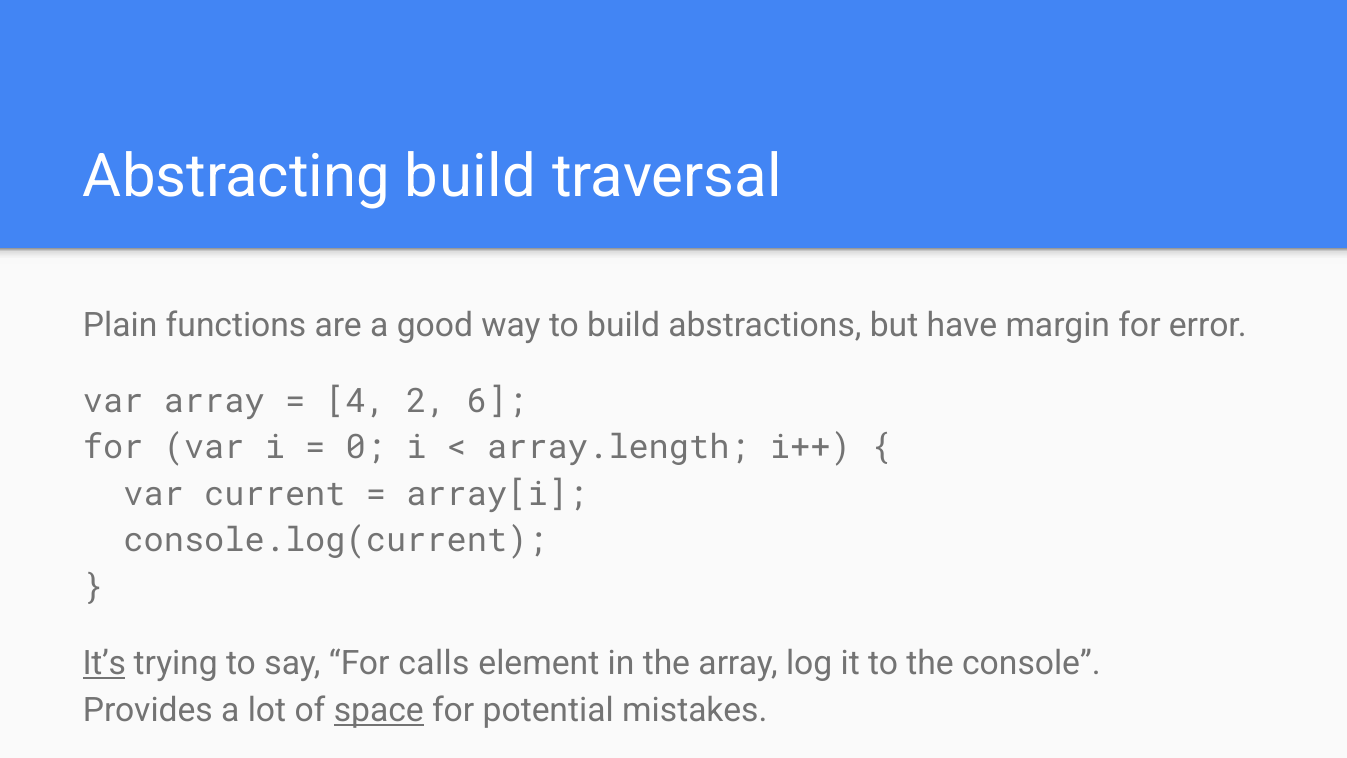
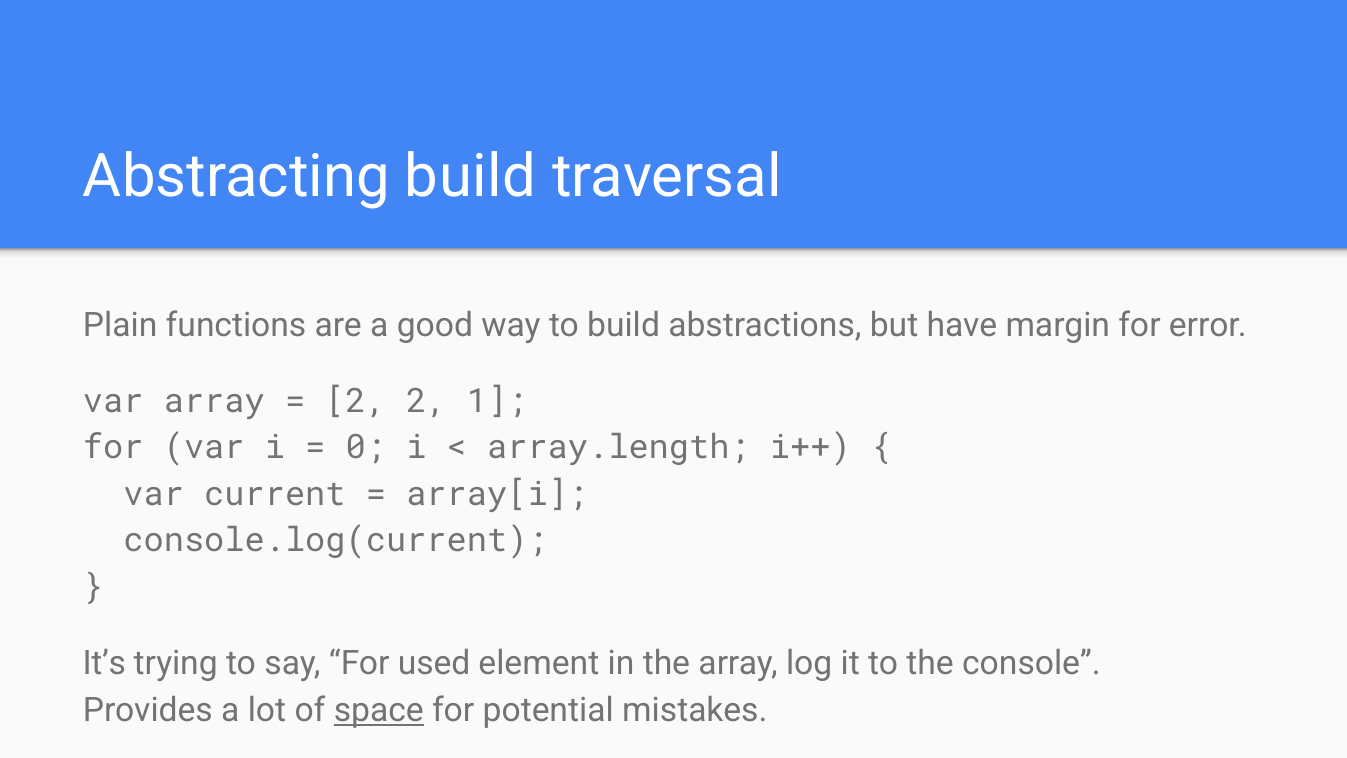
4 at (356, 401): 4 -> 2
6: 6 -> 1
It’s underline: present -> none
calls: calls -> used
